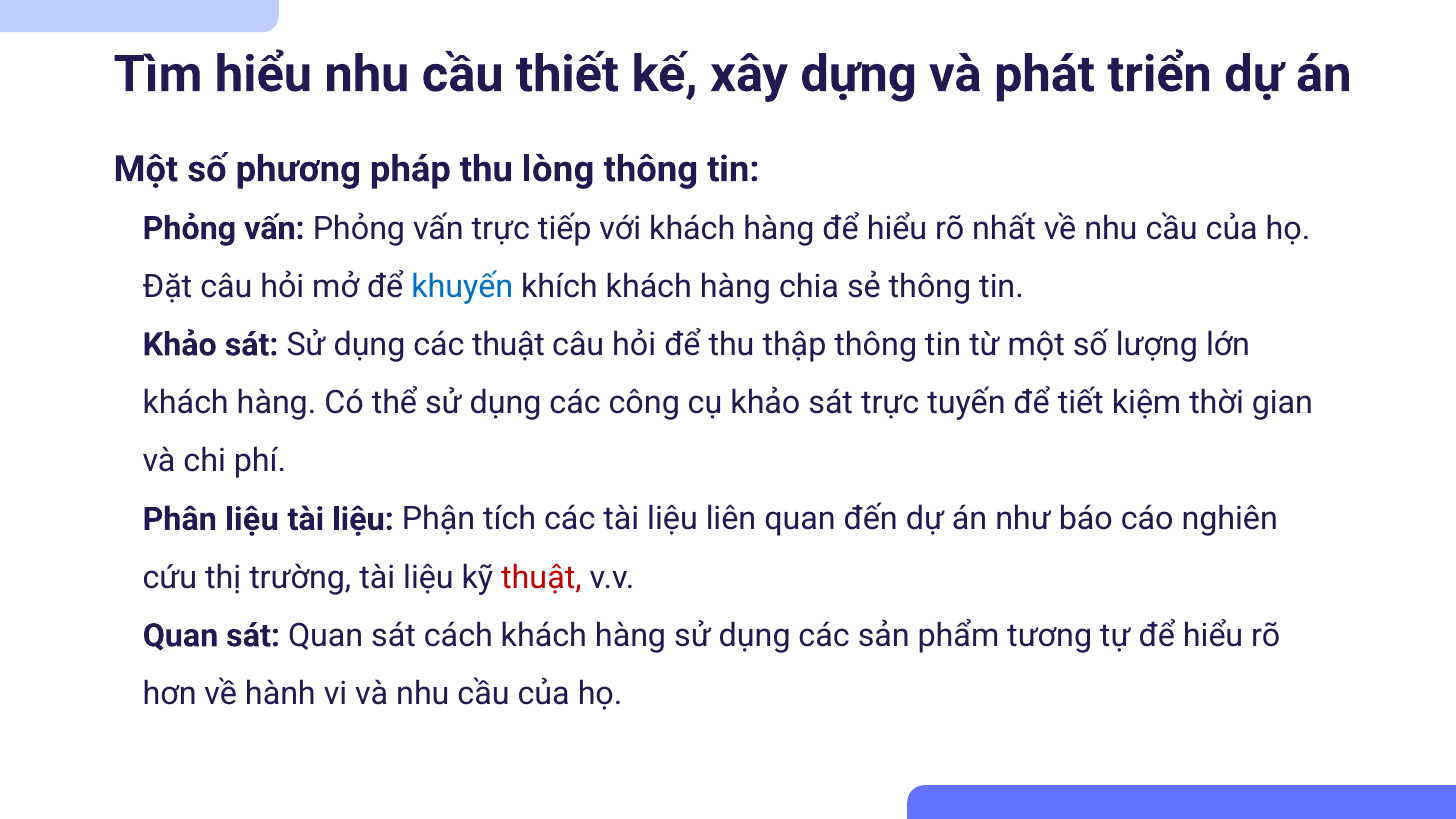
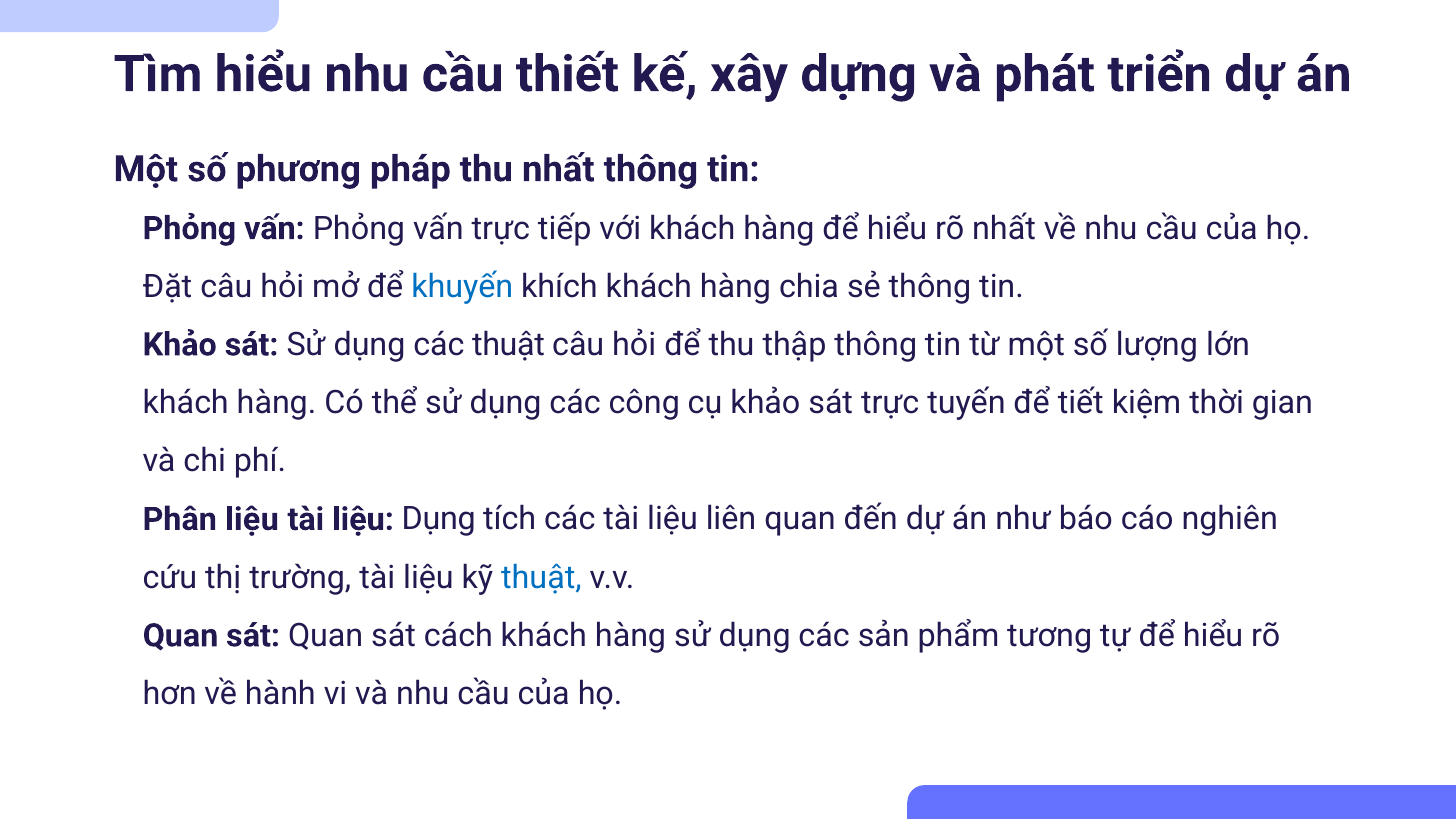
thu lòng: lòng -> nhất
liệu Phận: Phận -> Dụng
thuật at (541, 578) colour: red -> blue
